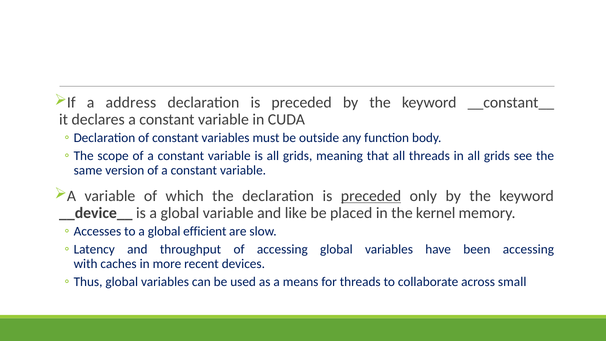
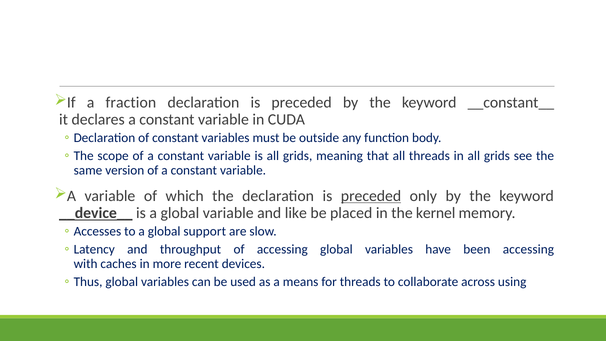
address: address -> fraction
__device__ underline: none -> present
efficient: efficient -> support
small: small -> using
